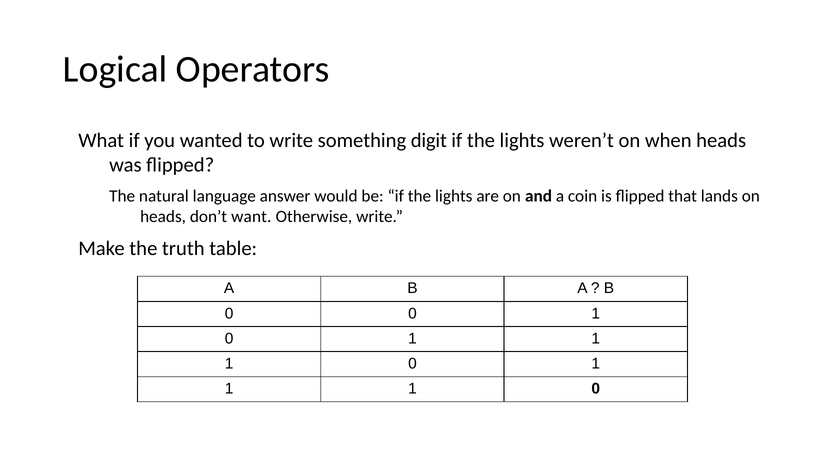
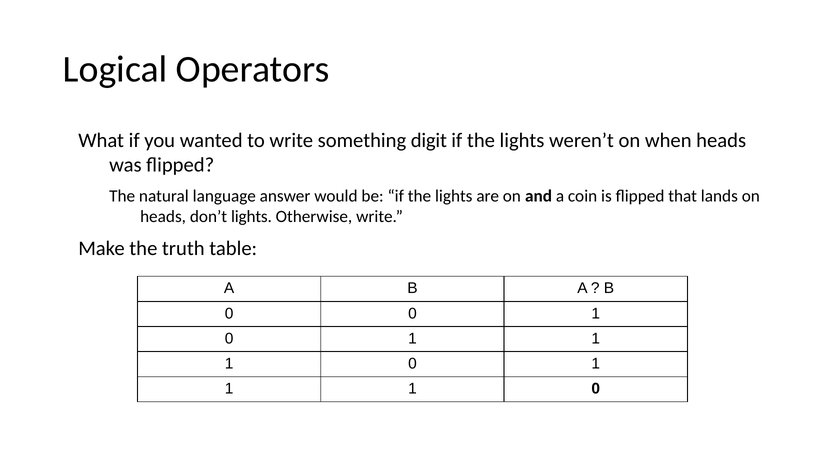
don’t want: want -> lights
